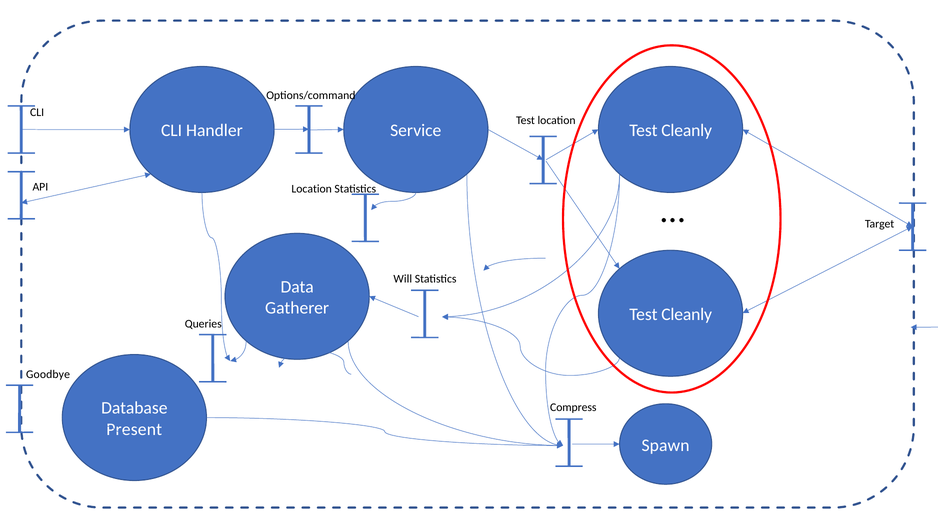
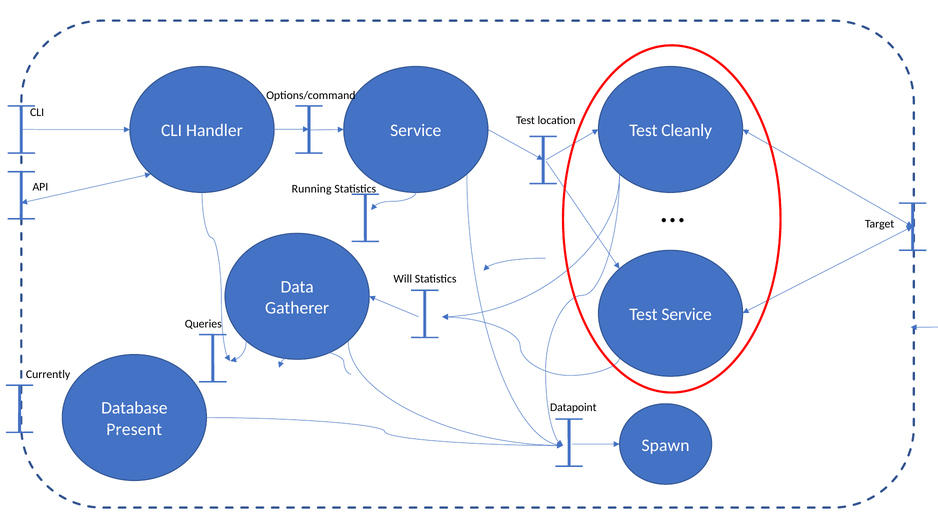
Location at (312, 189): Location -> Running
Cleanly at (687, 314): Cleanly -> Service
Goodbye: Goodbye -> Currently
Compress: Compress -> Datapoint
